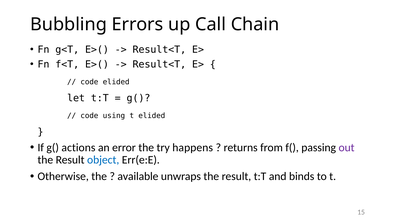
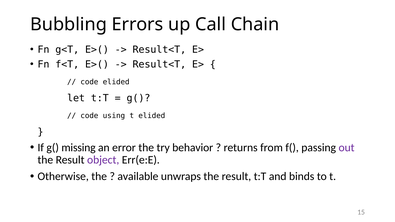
actions: actions -> missing
happens: happens -> behavior
object colour: blue -> purple
